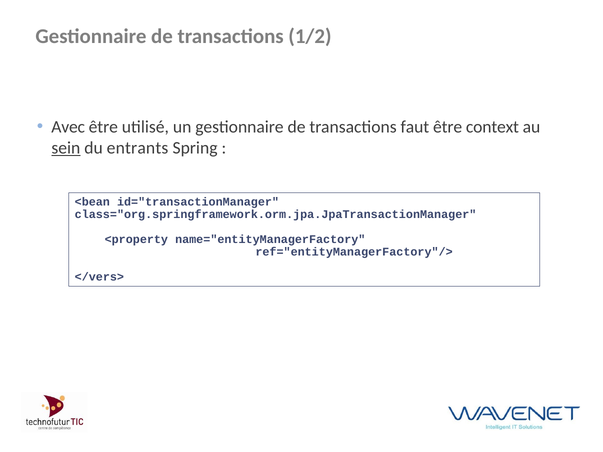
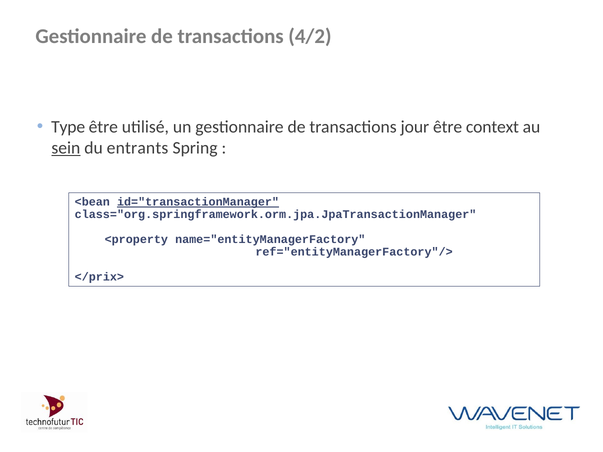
1/2: 1/2 -> 4/2
Avec: Avec -> Type
faut: faut -> jour
id="transactionManager underline: none -> present
</vers>: </vers> -> </prix>
